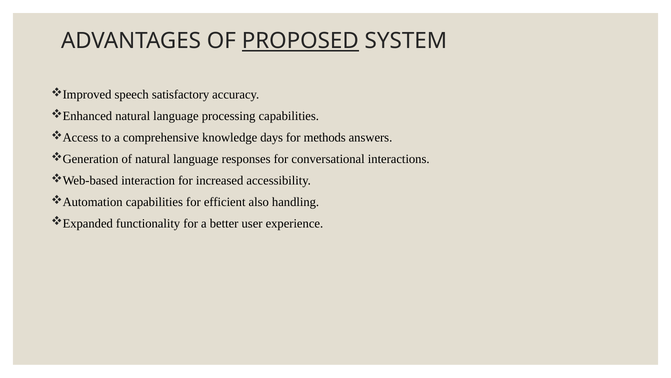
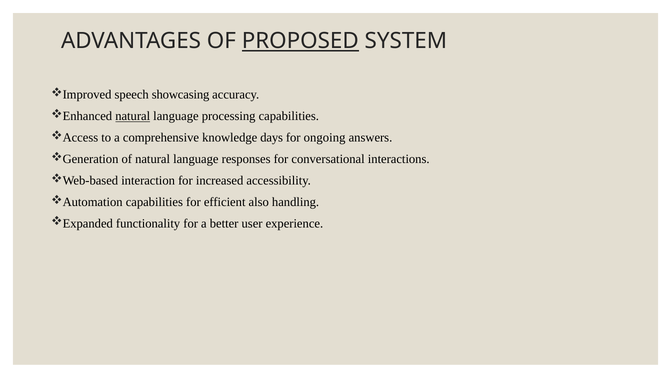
satisfactory: satisfactory -> showcasing
natural at (133, 116) underline: none -> present
methods: methods -> ongoing
